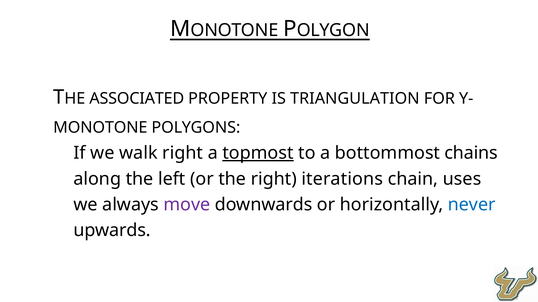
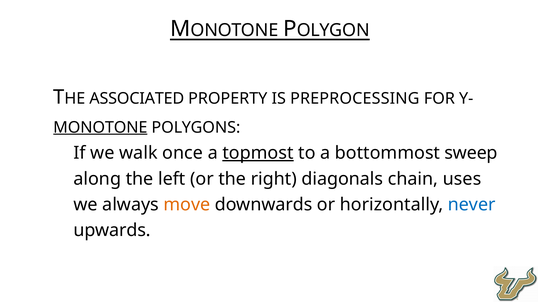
TRIANGULATION: TRIANGULATION -> PREPROCESSING
MONOTONE underline: none -> present
walk right: right -> once
chains: chains -> sweep
iterations: iterations -> diagonals
move colour: purple -> orange
